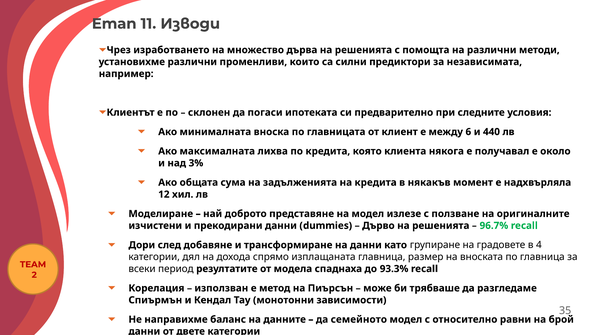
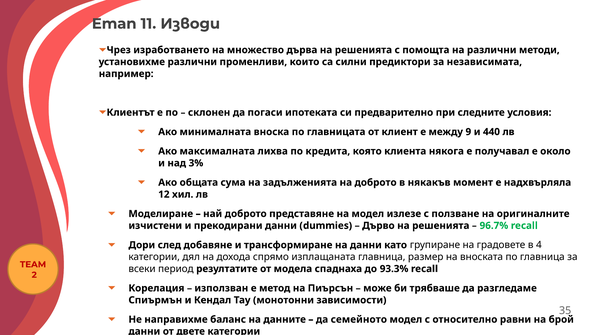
6: 6 -> 9
на кредита: кредита -> доброто
